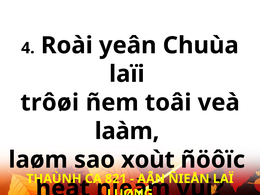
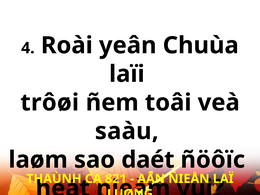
laàm: laàm -> saàu
xoùt: xoùt -> daét
